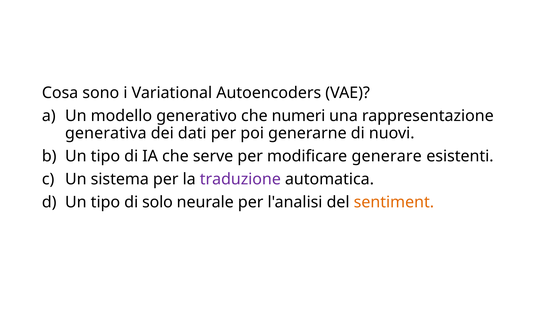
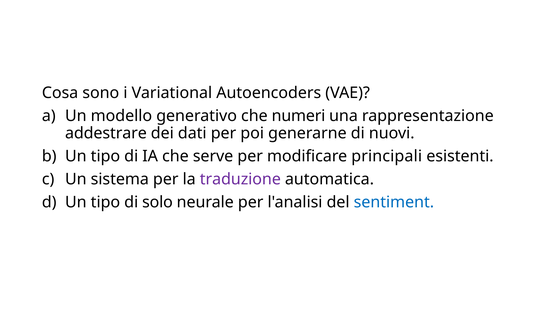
generativa: generativa -> addestrare
generare: generare -> principali
sentiment colour: orange -> blue
